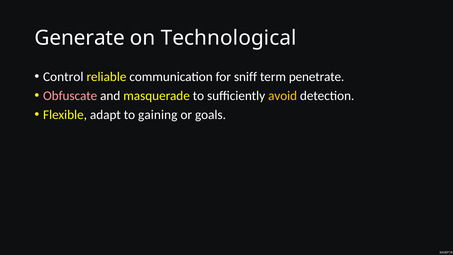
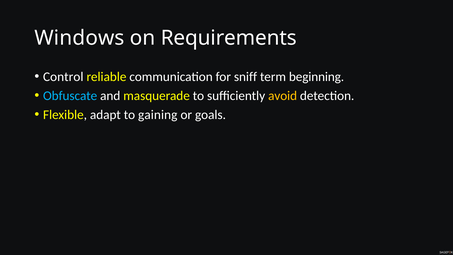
Generate: Generate -> Windows
Technological: Technological -> Requirements
penetrate: penetrate -> beginning
Obfuscate colour: pink -> light blue
